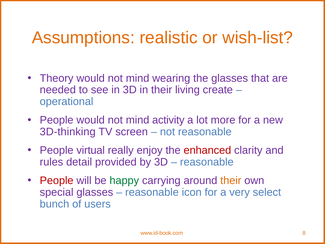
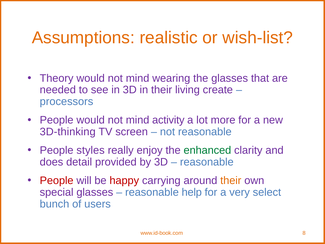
operational: operational -> processors
virtual: virtual -> styles
enhanced colour: red -> green
rules: rules -> does
happy colour: green -> red
icon: icon -> help
